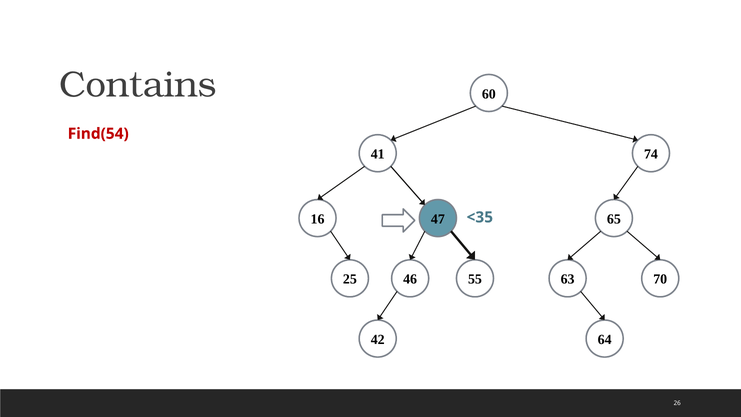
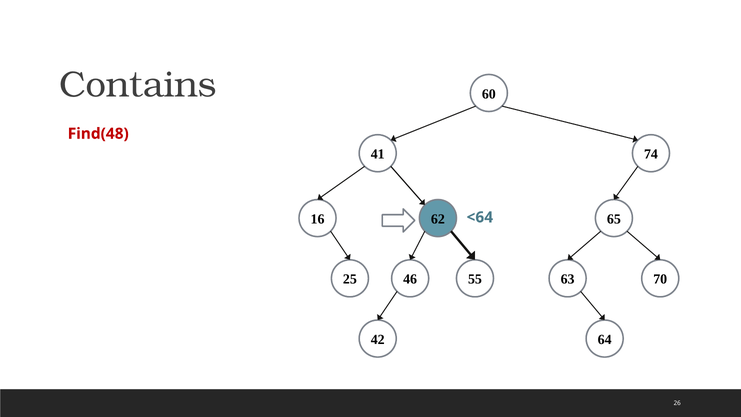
Find(54: Find(54 -> Find(48
47: 47 -> 62
<35: <35 -> <64
